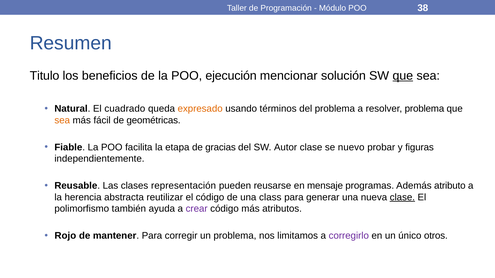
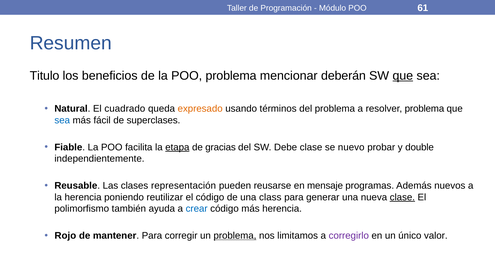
38: 38 -> 61
POO ejecución: ejecución -> problema
solución: solución -> deberán
sea at (62, 121) colour: orange -> blue
geométricas: geométricas -> superclases
etapa underline: none -> present
Autor: Autor -> Debe
figuras: figuras -> double
atributo: atributo -> nuevos
abstracta: abstracta -> poniendo
crear colour: purple -> blue
más atributos: atributos -> herencia
problema at (235, 236) underline: none -> present
otros: otros -> valor
